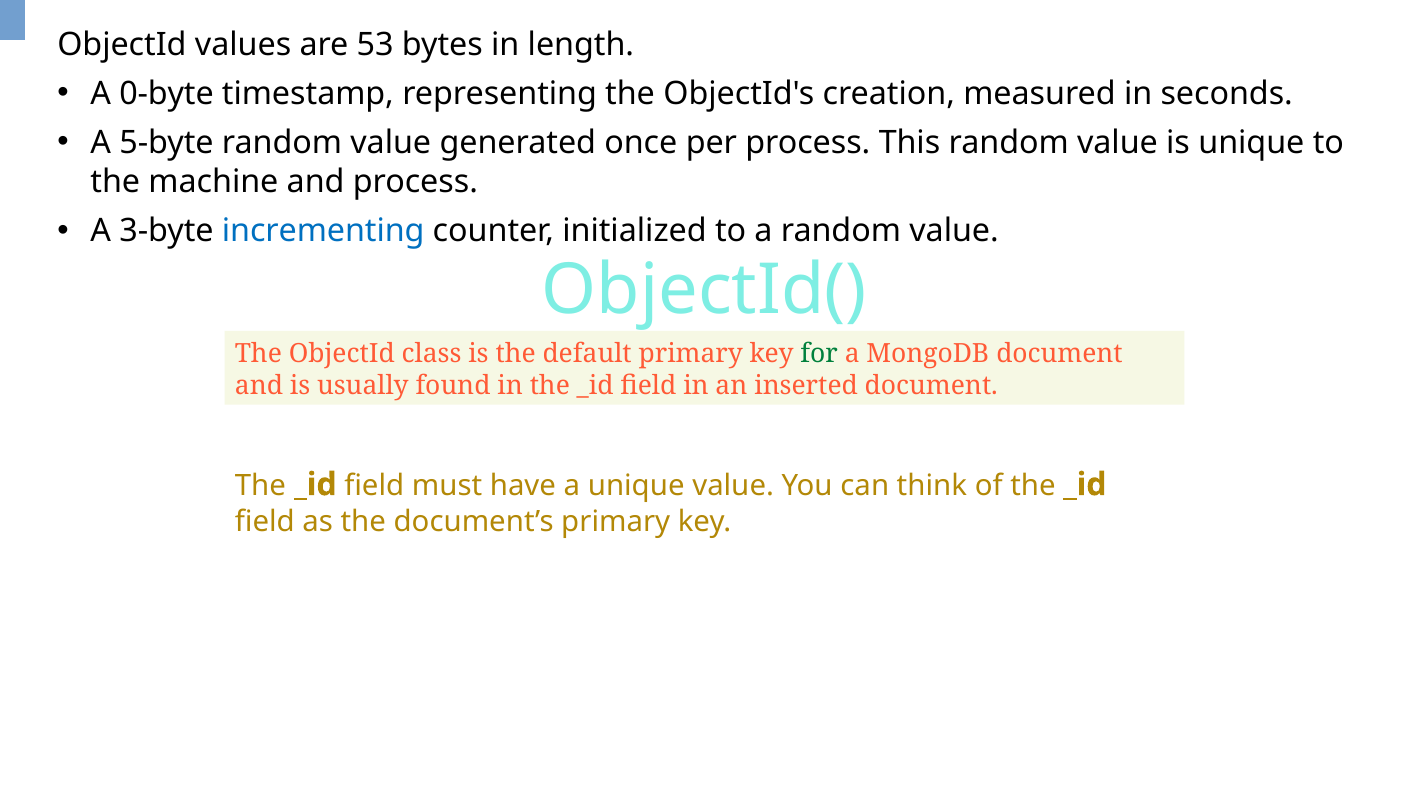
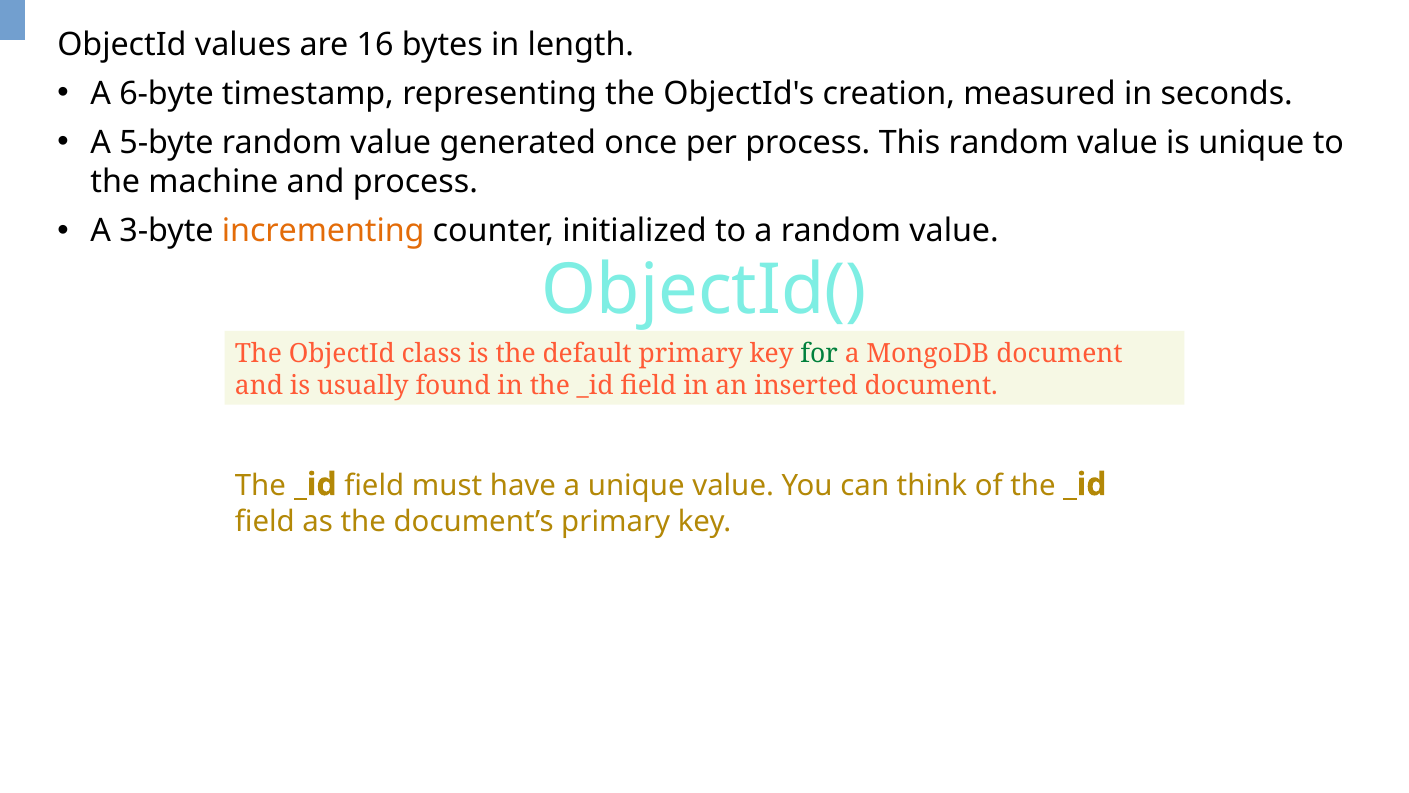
53: 53 -> 16
0-byte: 0-byte -> 6-byte
incrementing colour: blue -> orange
